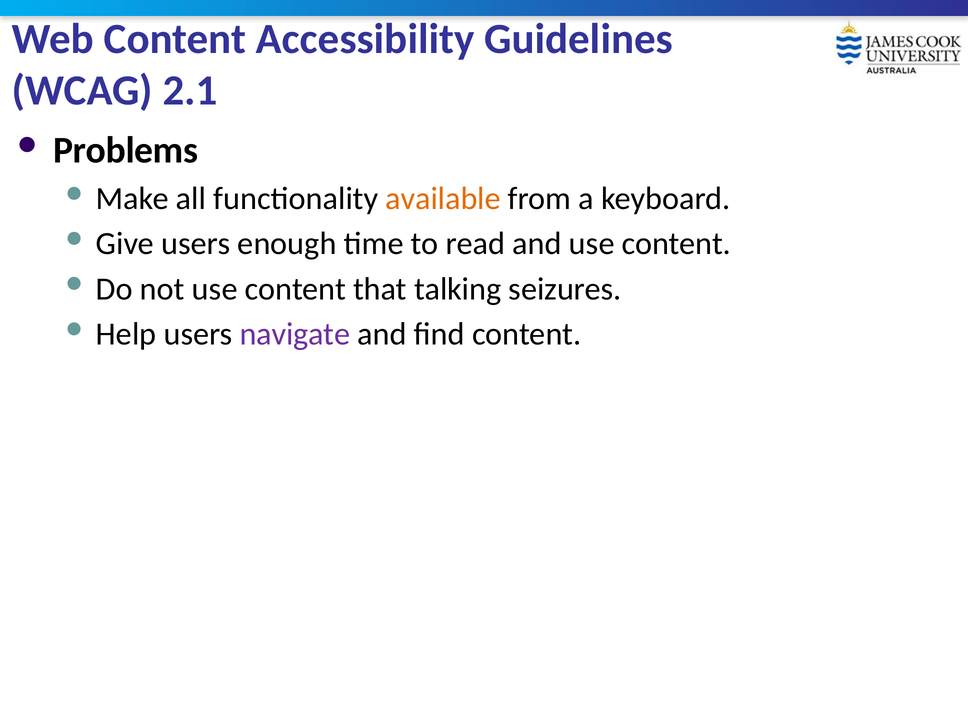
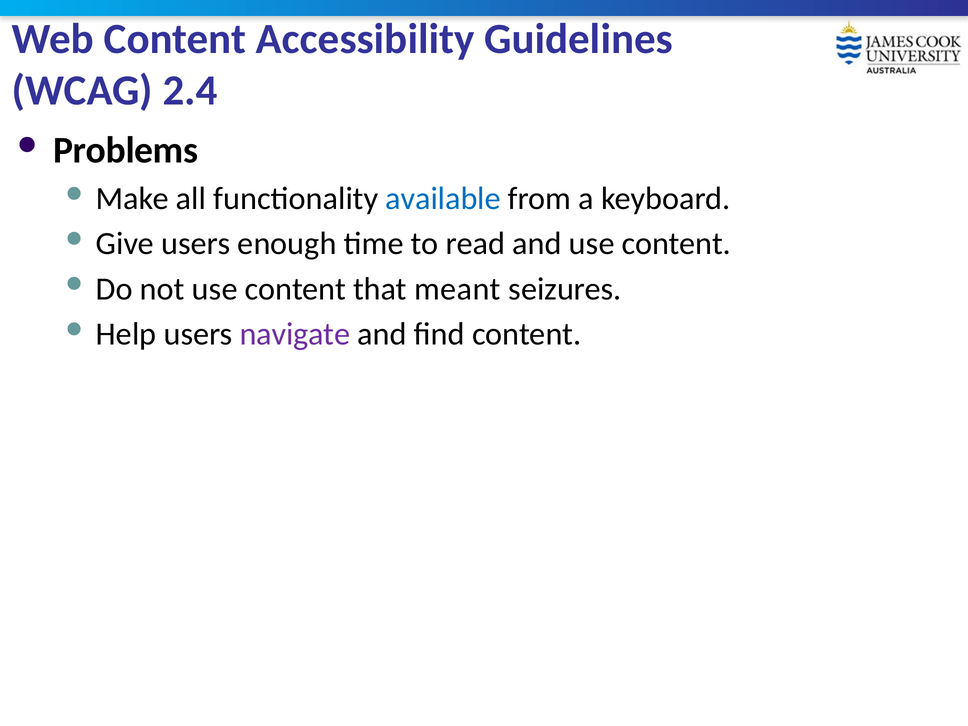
2.1: 2.1 -> 2.4
available colour: orange -> blue
talking: talking -> meant
